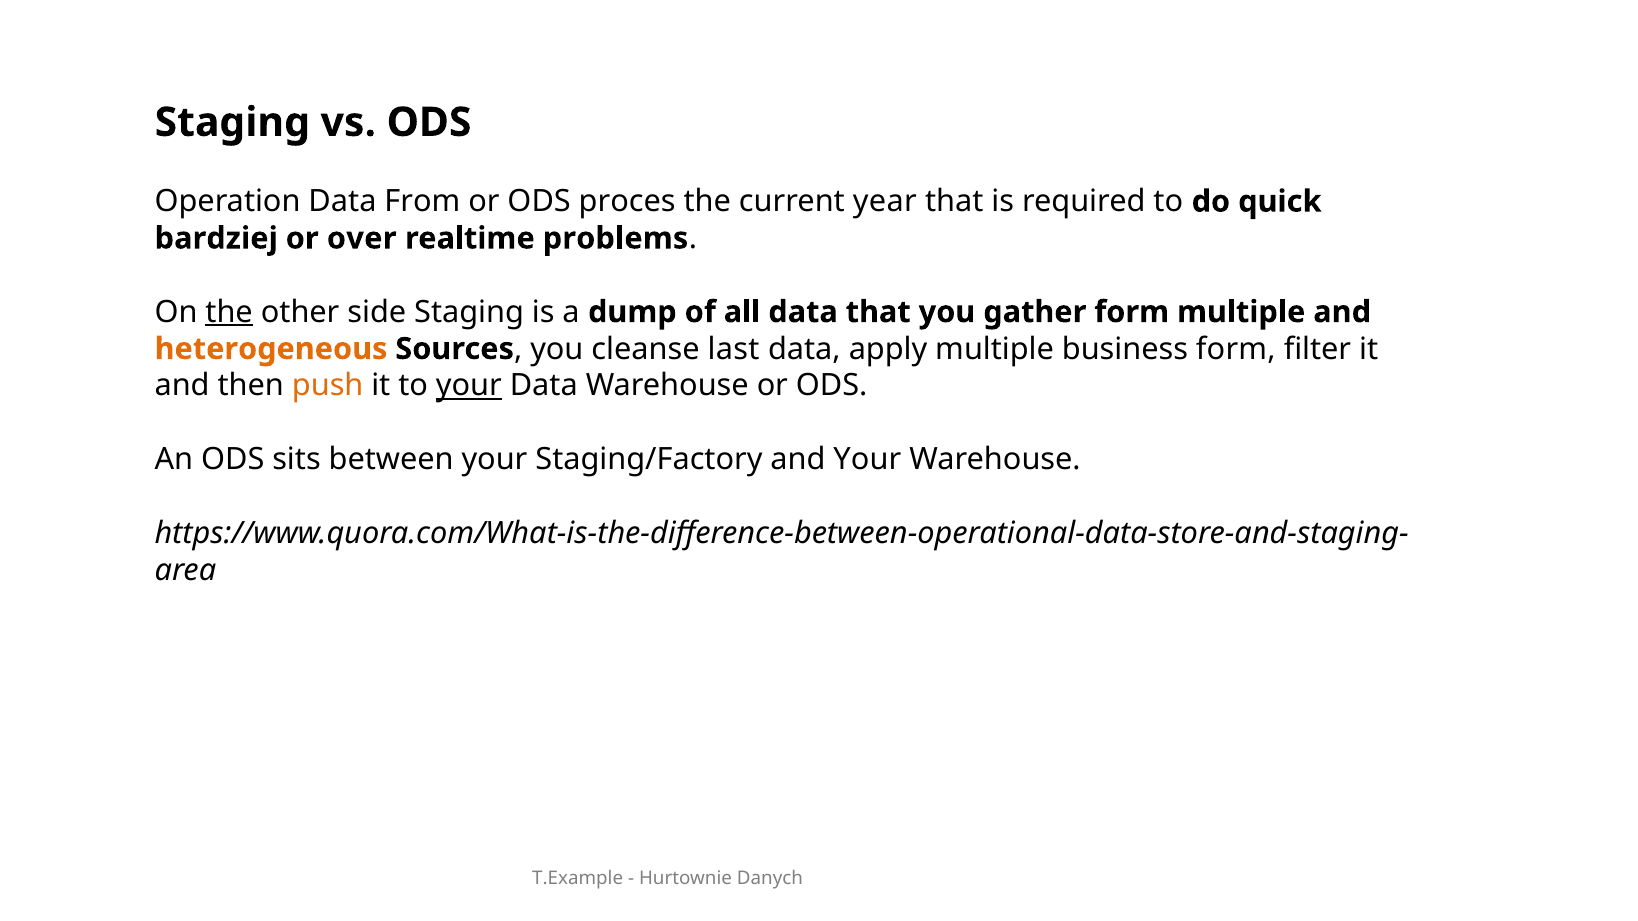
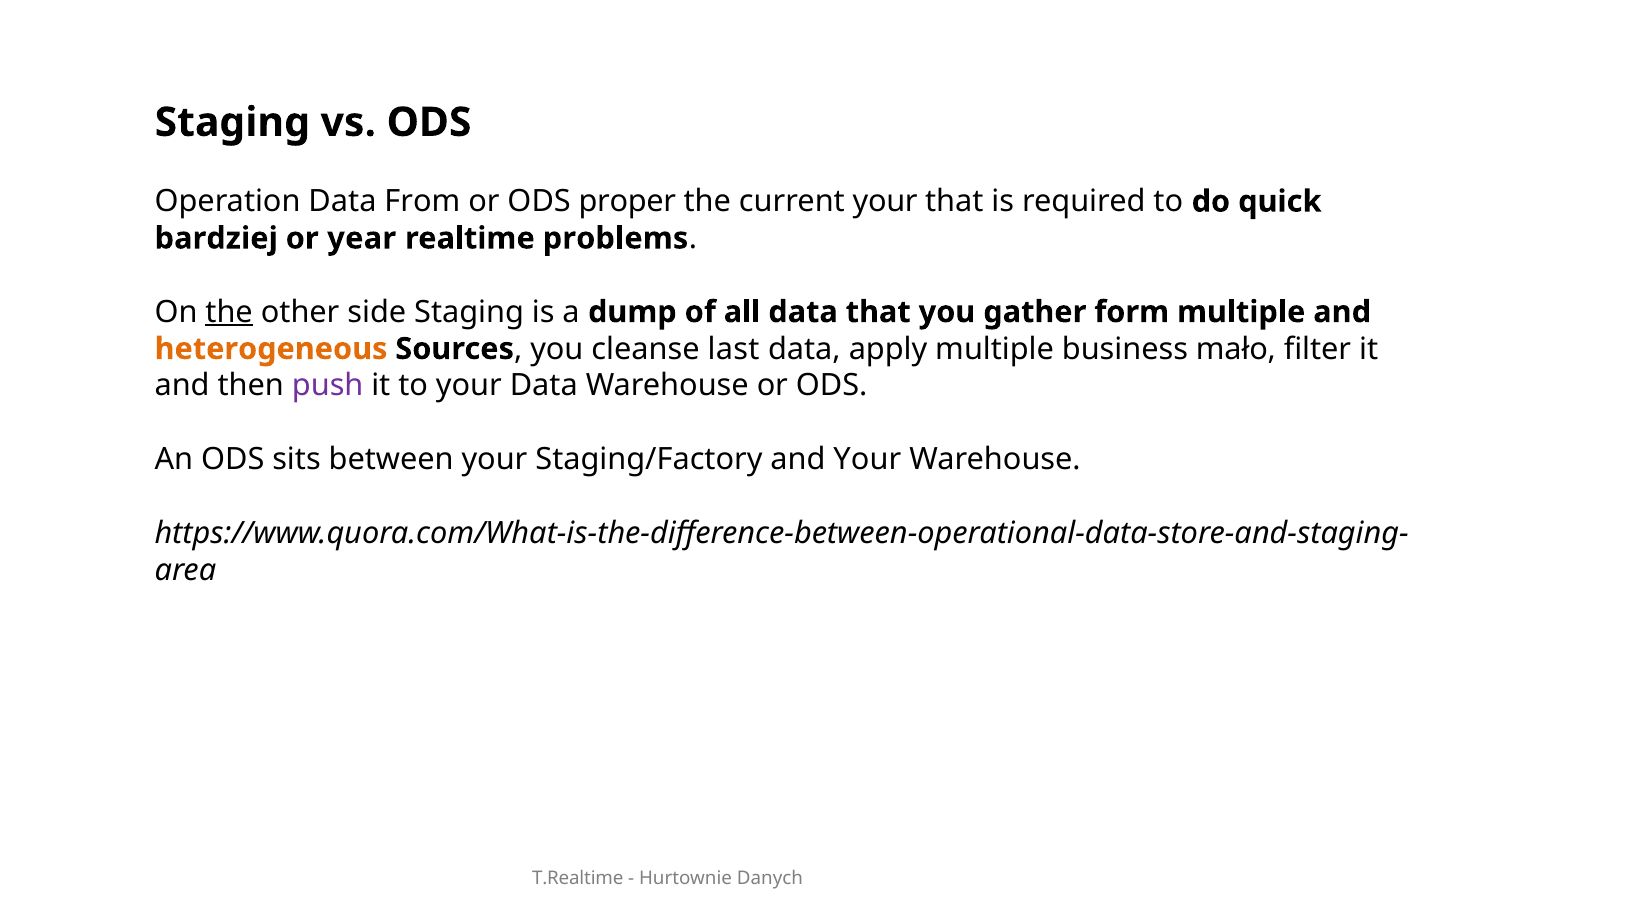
proces: proces -> proper
current year: year -> your
over: over -> year
business form: form -> mało
push colour: orange -> purple
your at (469, 386) underline: present -> none
T.Example: T.Example -> T.Realtime
